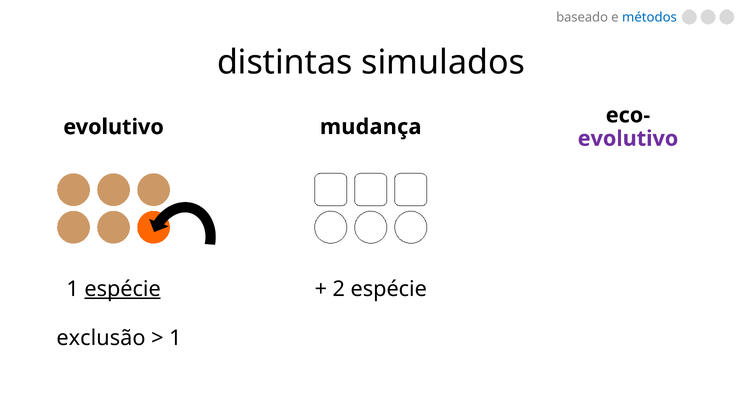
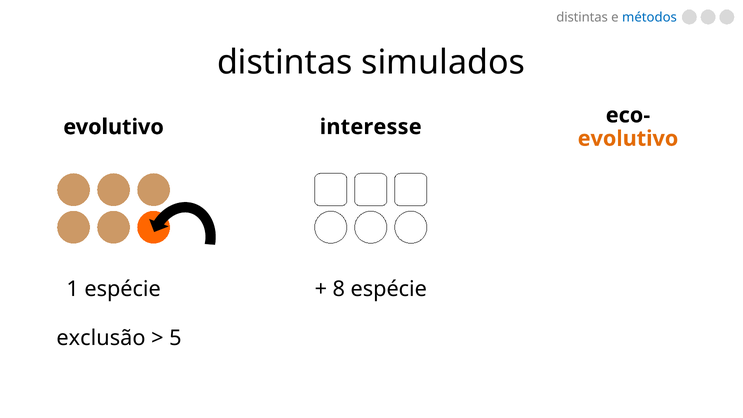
baseado at (582, 17): baseado -> distintas
mudança: mudança -> interesse
evolutivo at (628, 139) colour: purple -> orange
espécie at (123, 289) underline: present -> none
2: 2 -> 8
1 at (175, 338): 1 -> 5
